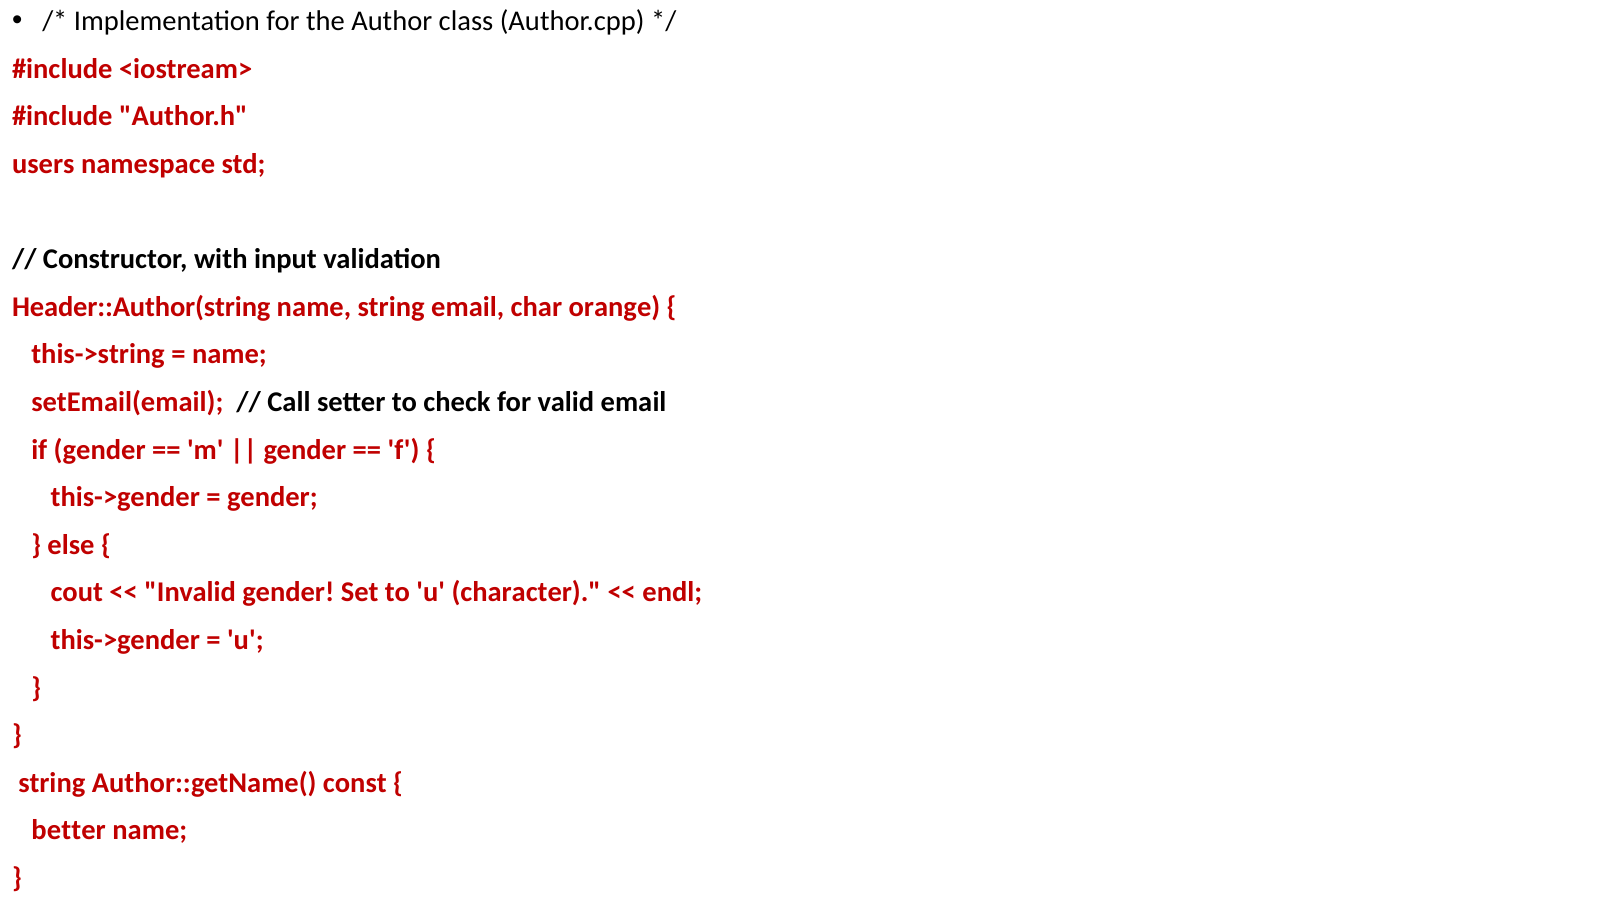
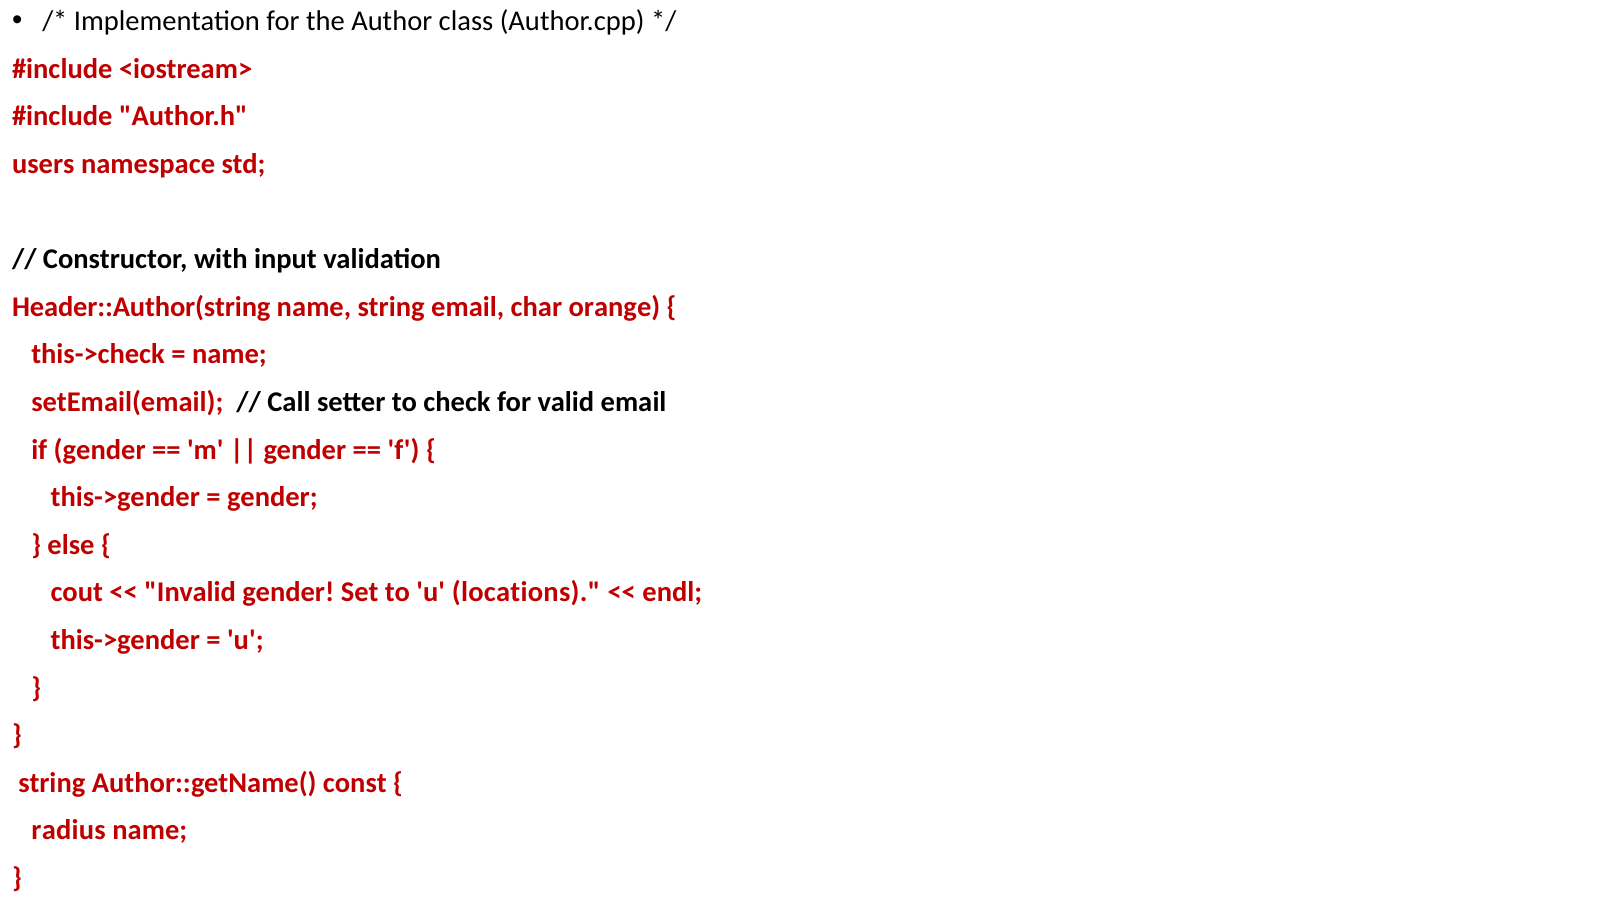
this->string: this->string -> this->check
character: character -> locations
better: better -> radius
